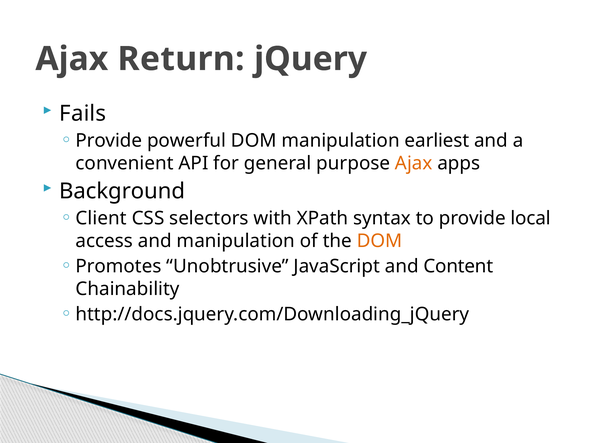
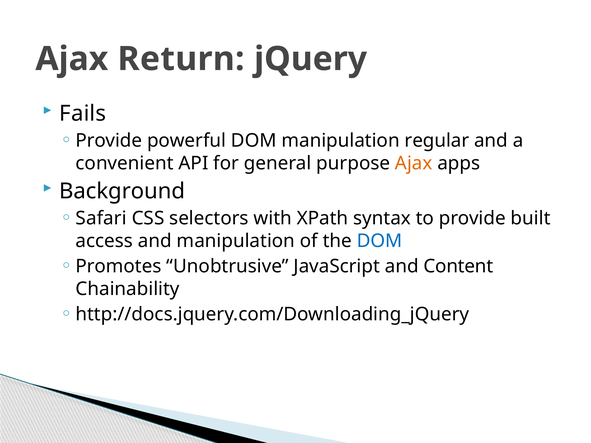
earliest: earliest -> regular
Client: Client -> Safari
local: local -> built
DOM at (380, 241) colour: orange -> blue
